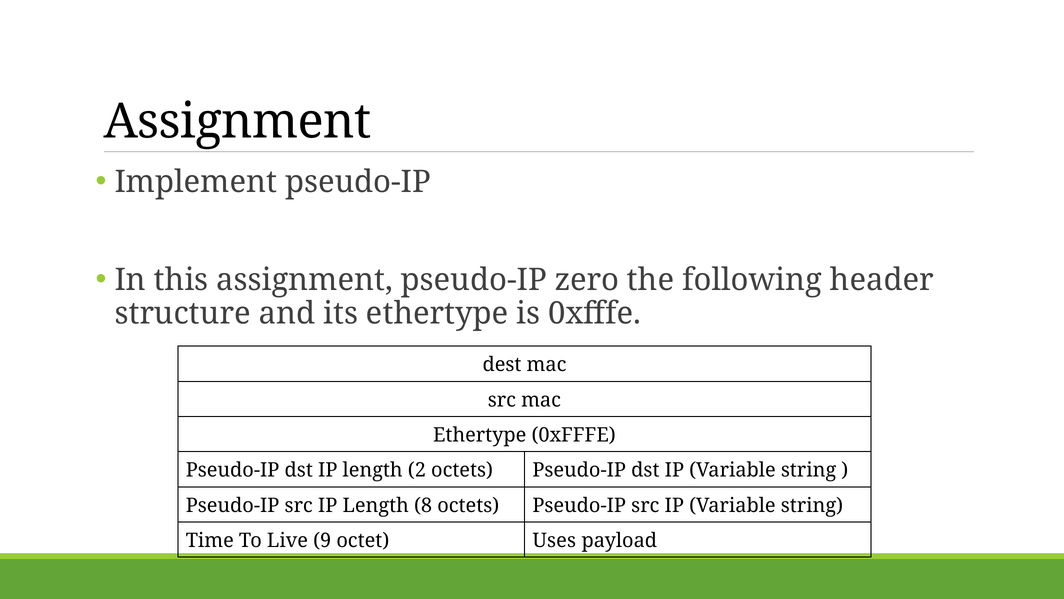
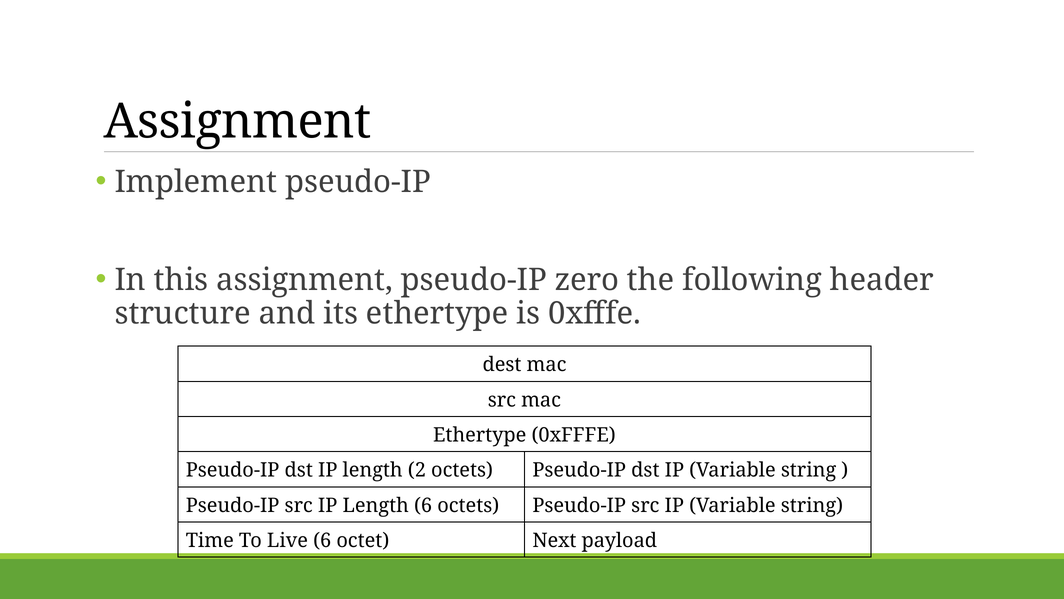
Length 8: 8 -> 6
Live 9: 9 -> 6
Uses: Uses -> Next
